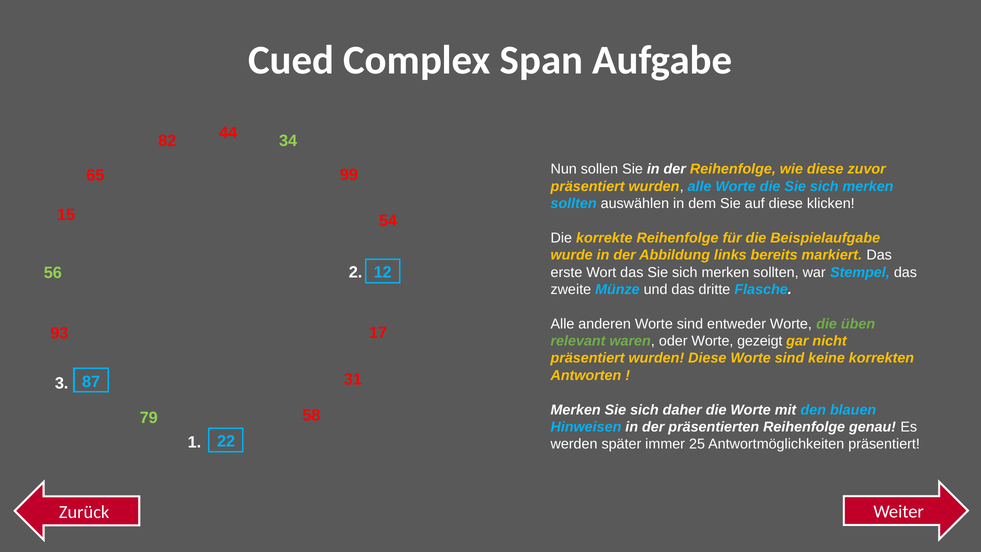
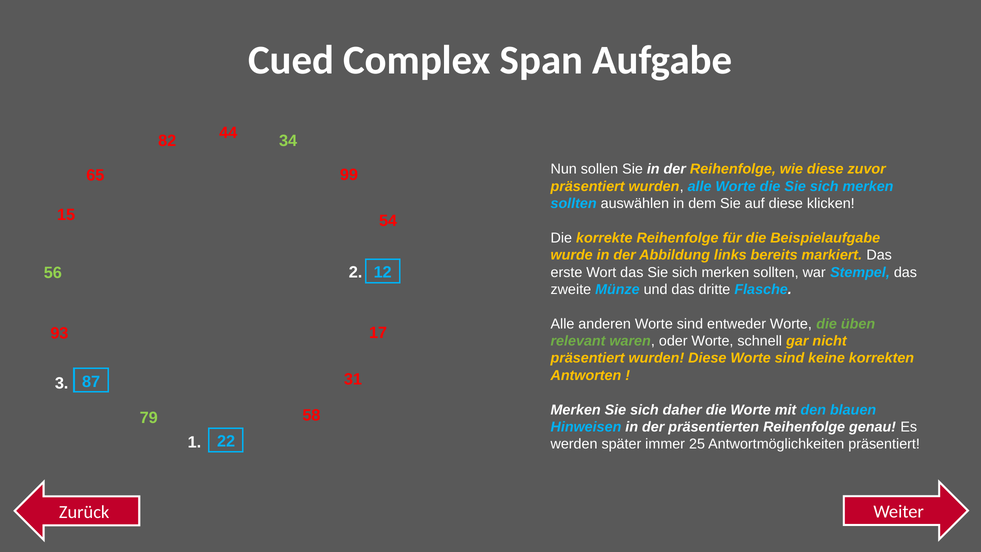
gezeigt: gezeigt -> schnell
